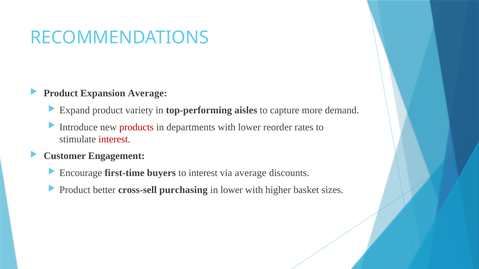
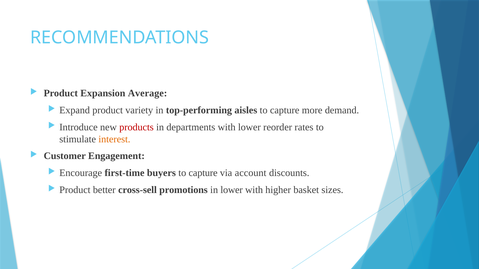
interest at (114, 139) colour: red -> orange
buyers to interest: interest -> capture
via average: average -> account
purchasing: purchasing -> promotions
